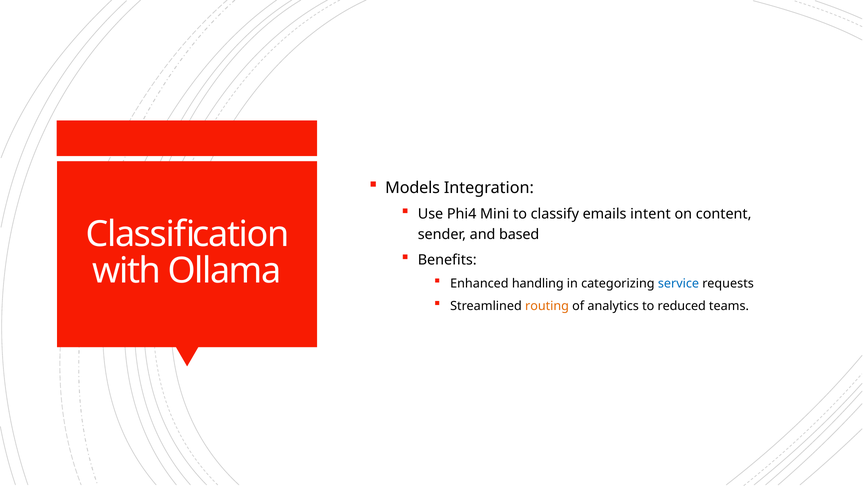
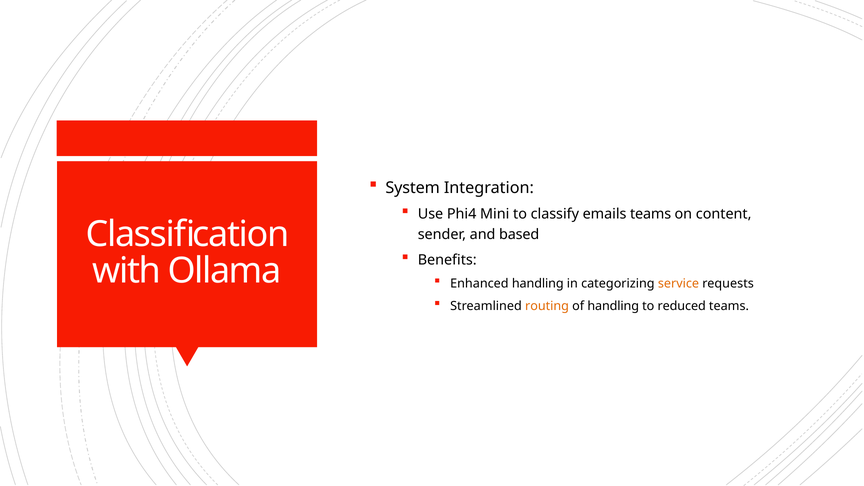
Models: Models -> System
emails intent: intent -> teams
service colour: blue -> orange
of analytics: analytics -> handling
